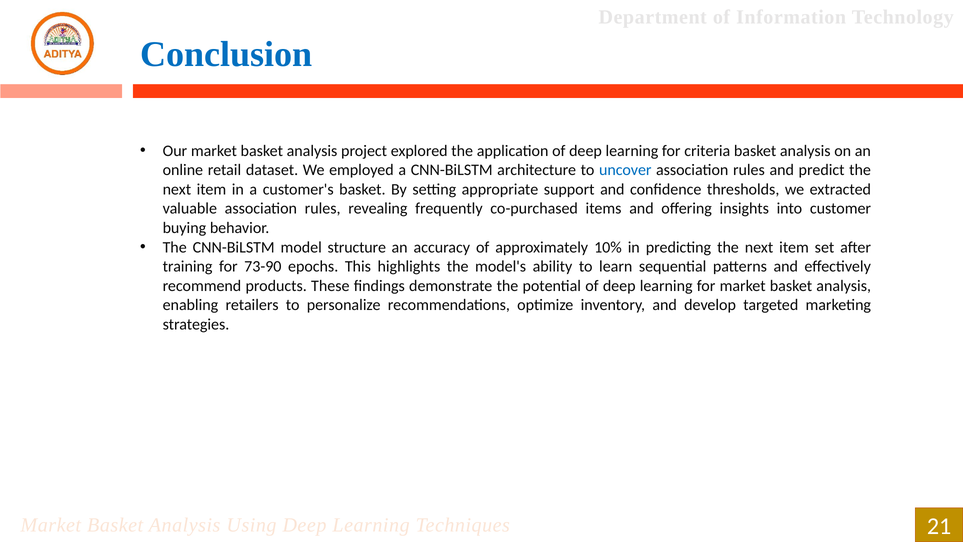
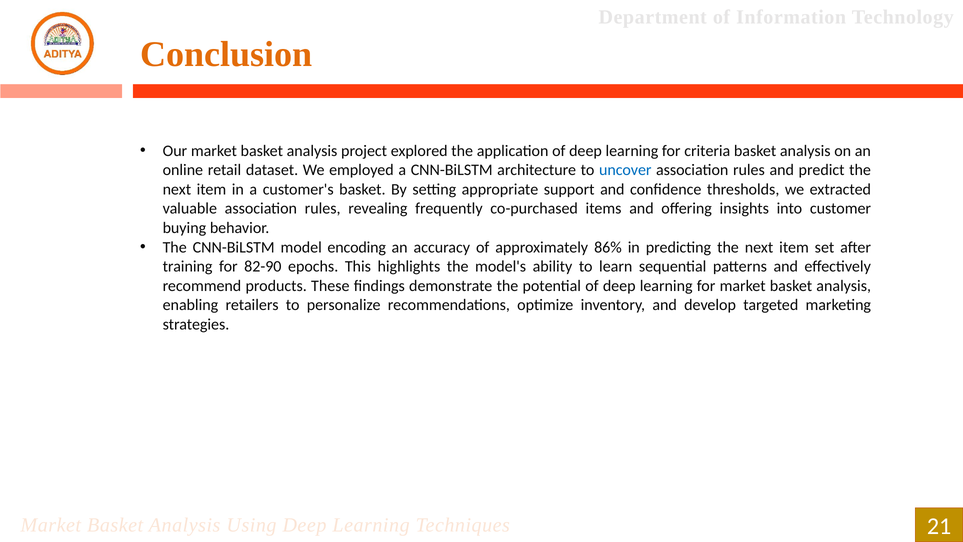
Conclusion colour: blue -> orange
structure: structure -> encoding
10%: 10% -> 86%
73-90: 73-90 -> 82-90
